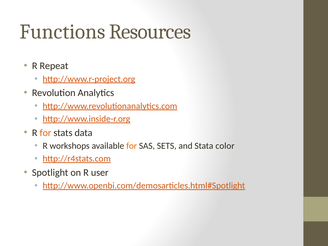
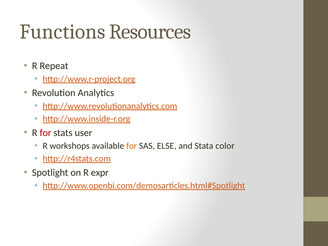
for at (45, 133) colour: orange -> red
data: data -> user
SETS: SETS -> ELSE
user: user -> expr
